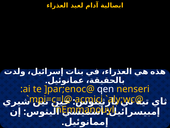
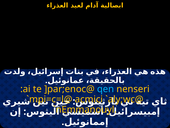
qen colour: white -> light blue
